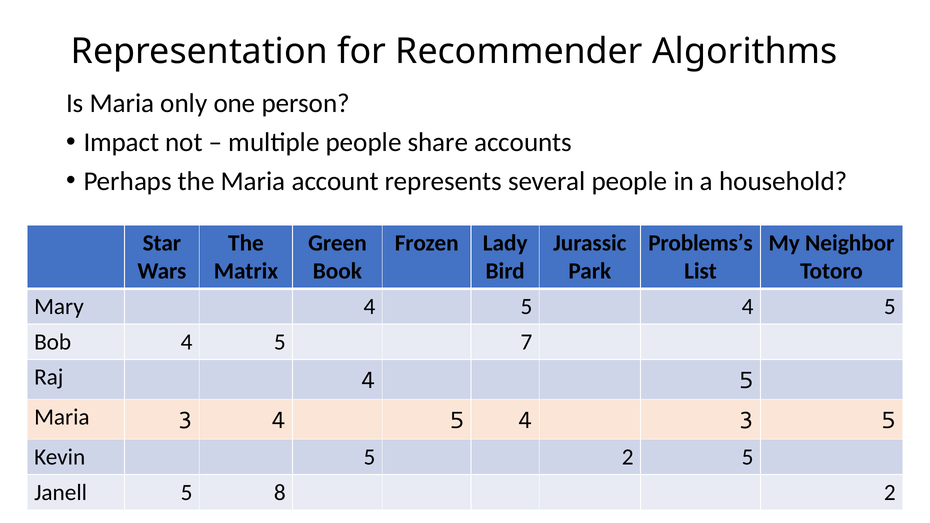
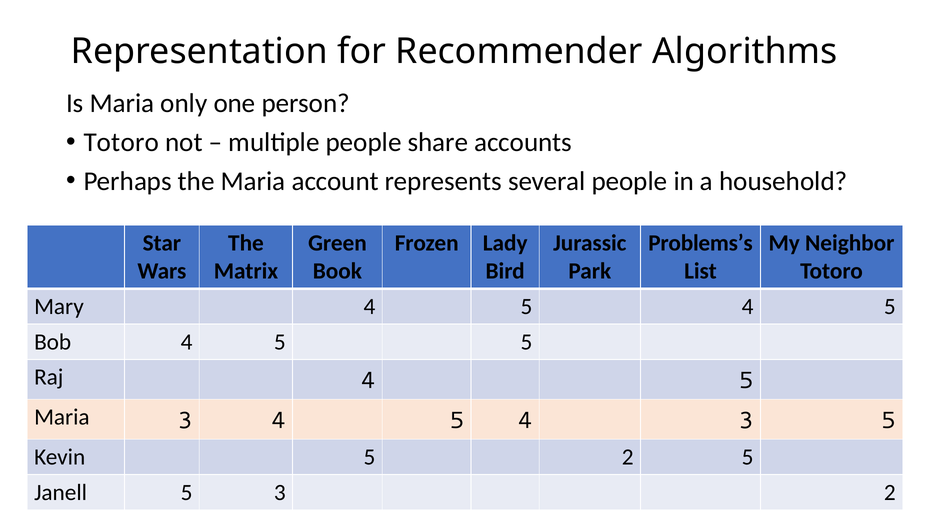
Impact at (121, 142): Impact -> Totoro
5 7: 7 -> 5
5 8: 8 -> 3
